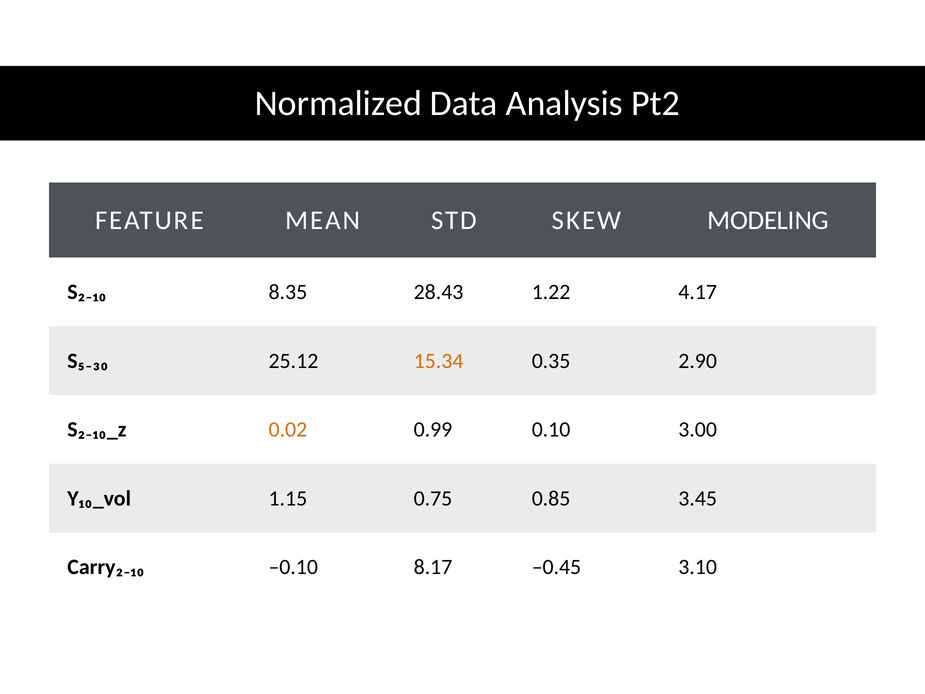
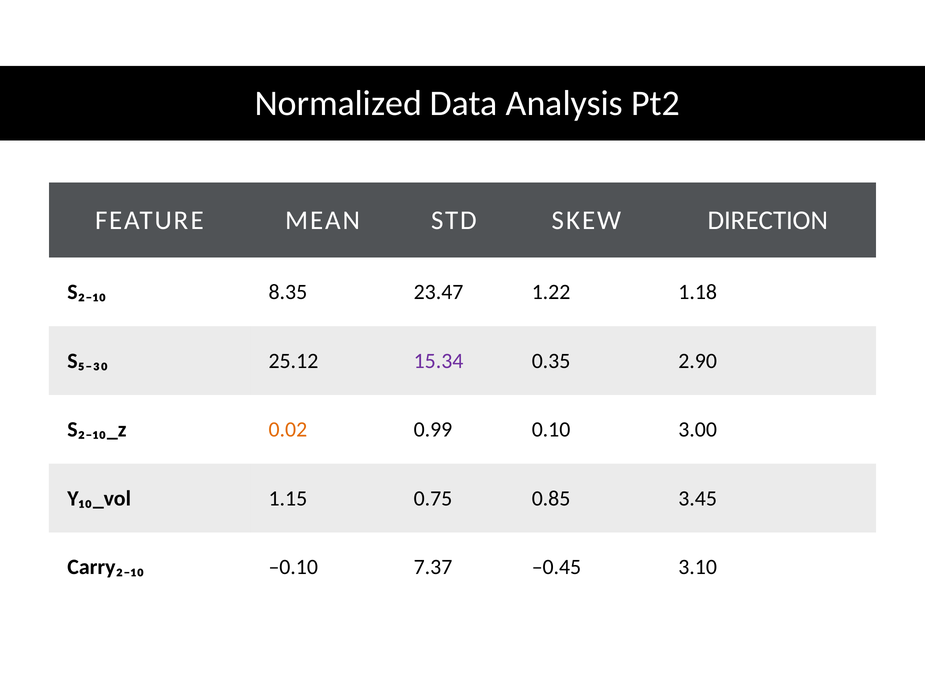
MODELING: MODELING -> DIRECTION
28.43: 28.43 -> 23.47
4.17: 4.17 -> 1.18
15.34 colour: orange -> purple
8.17: 8.17 -> 7.37
